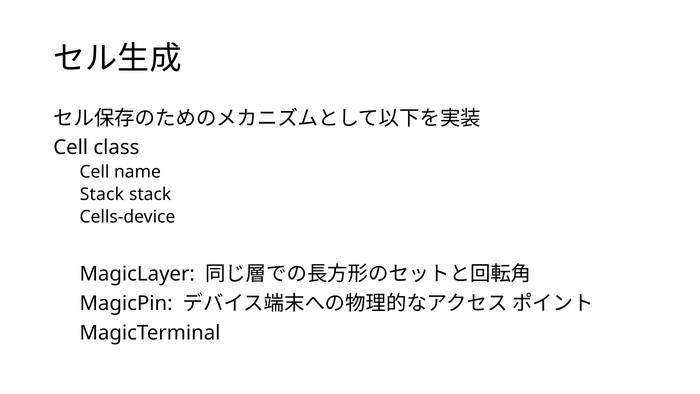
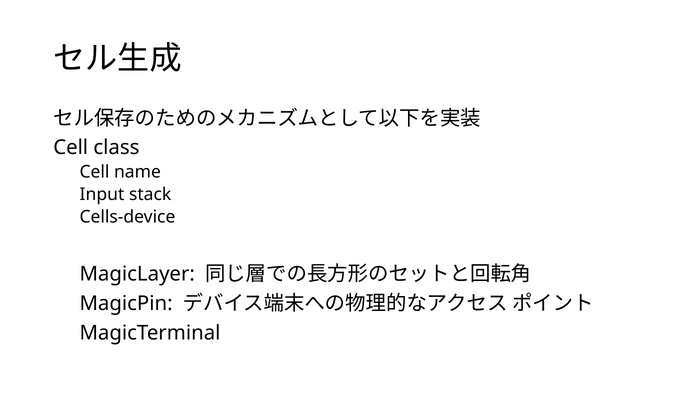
Stack at (102, 194): Stack -> Input
